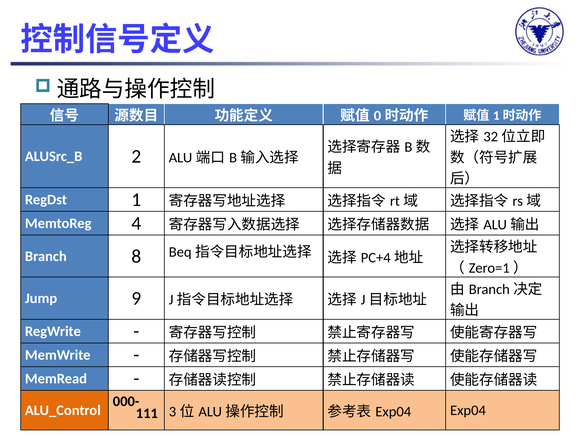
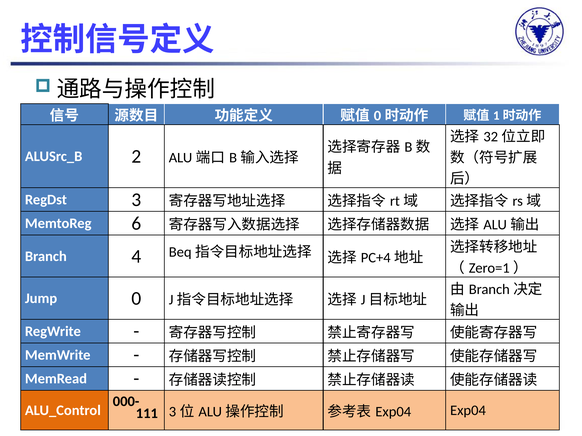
1: 1 -> 3
4: 4 -> 6
8: 8 -> 4
9: 9 -> 0
